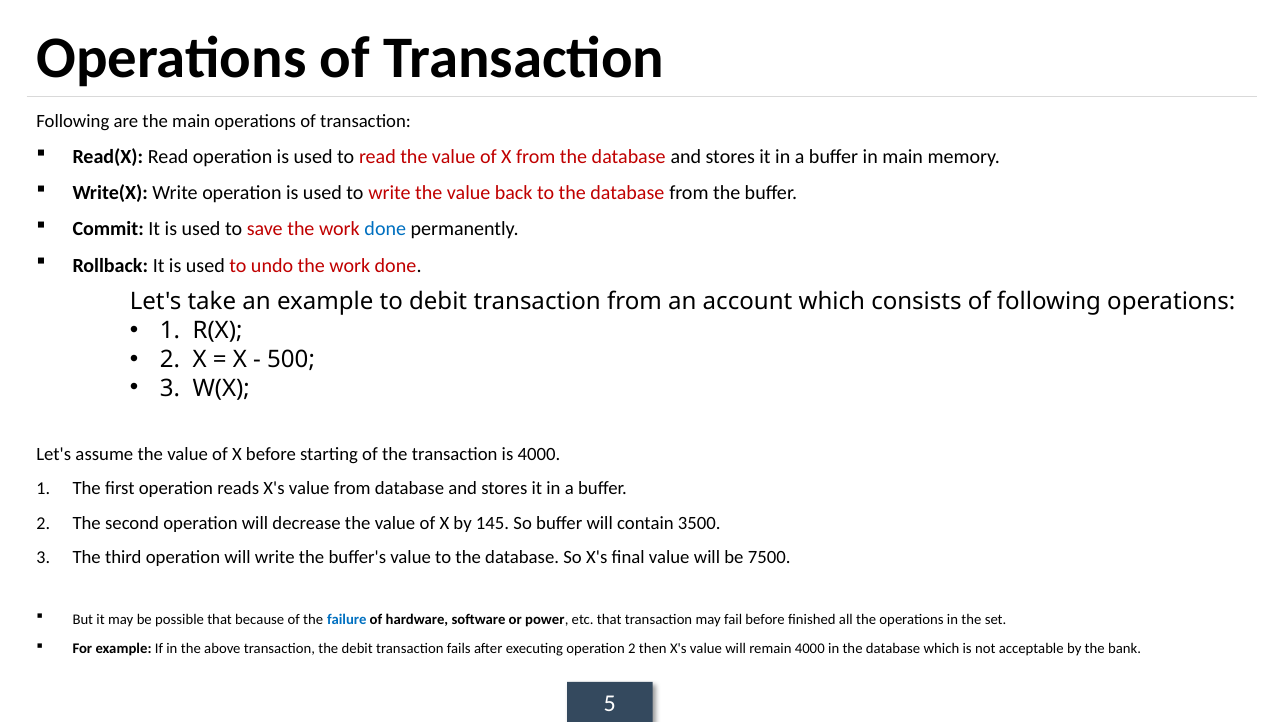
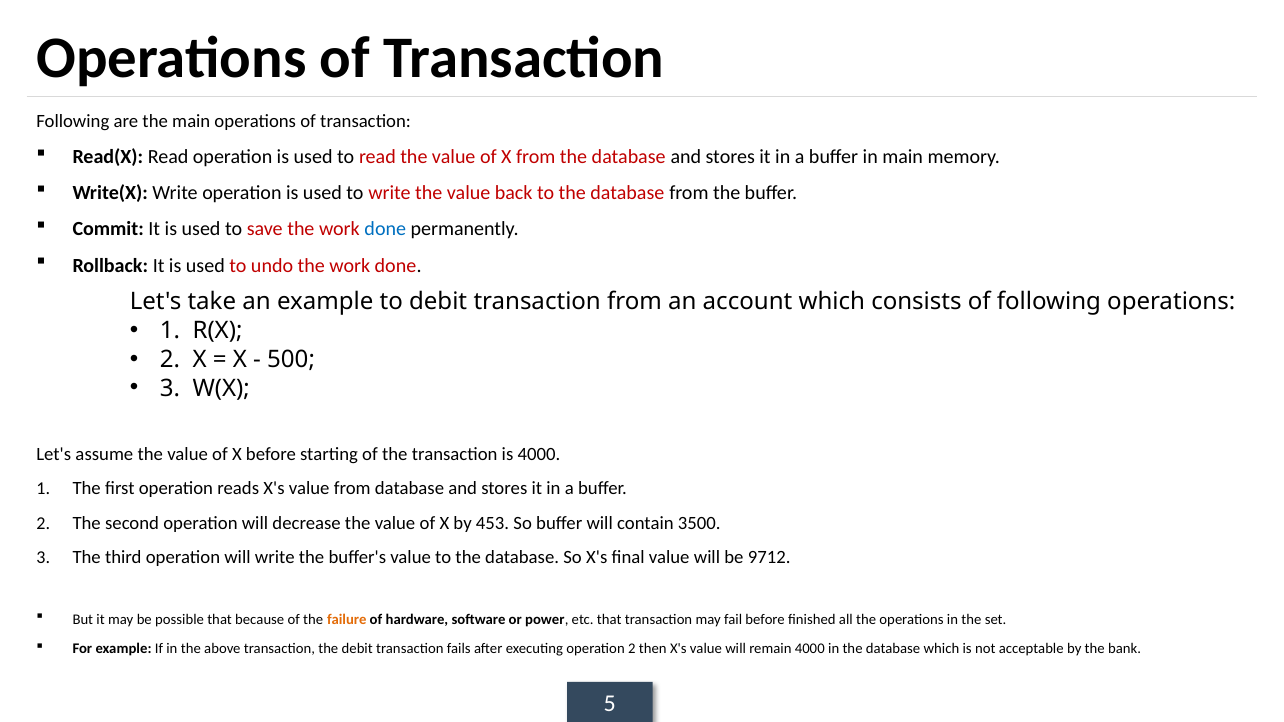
145: 145 -> 453
7500: 7500 -> 9712
failure colour: blue -> orange
